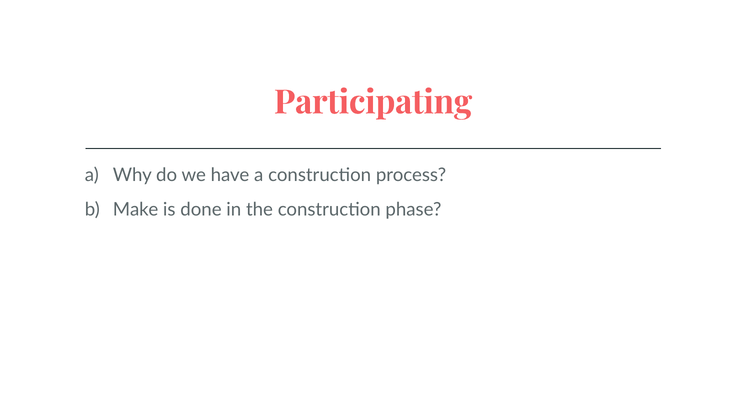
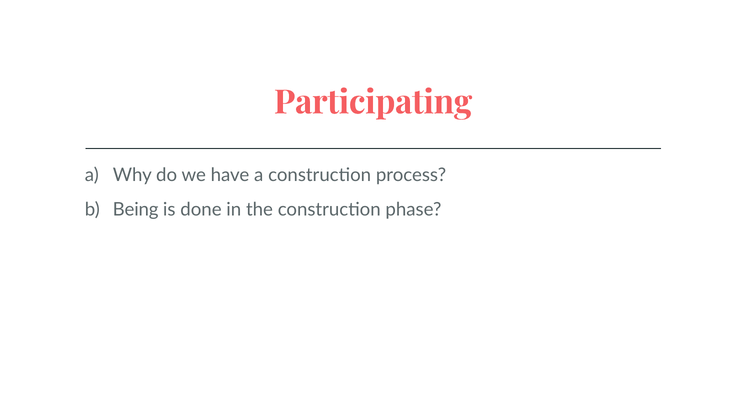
Make: Make -> Being
